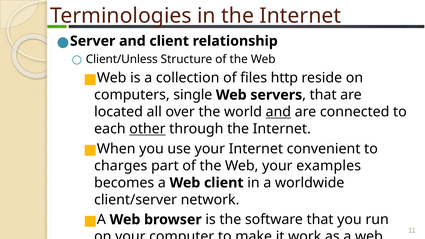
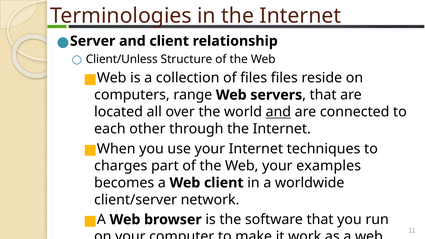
files http: http -> files
single: single -> range
other underline: present -> none
convenient: convenient -> techniques
